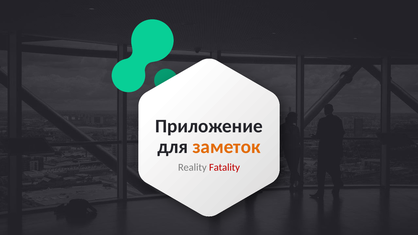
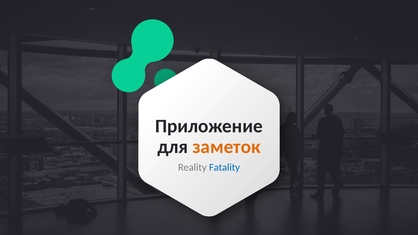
Fatality colour: red -> blue
